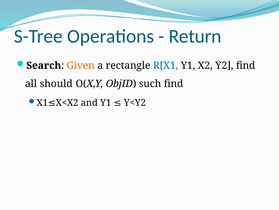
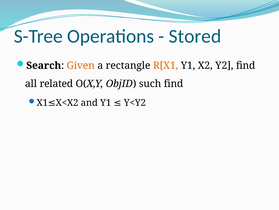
Return: Return -> Stored
R[X1 colour: blue -> orange
should: should -> related
